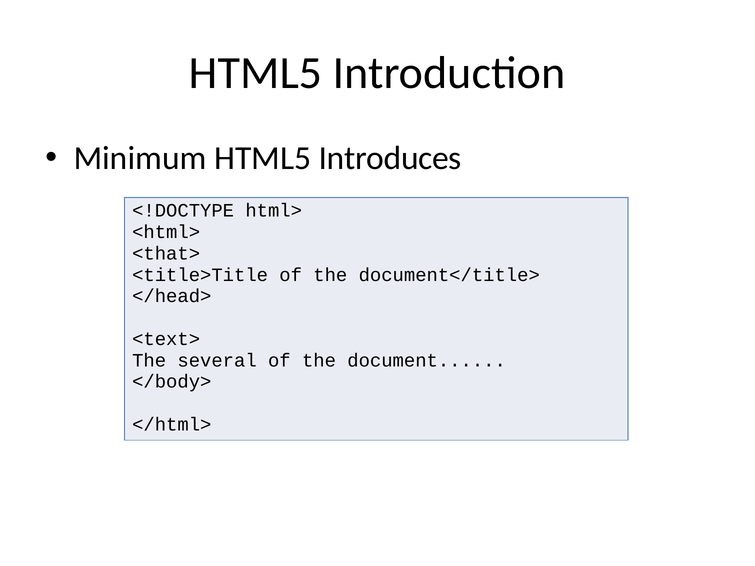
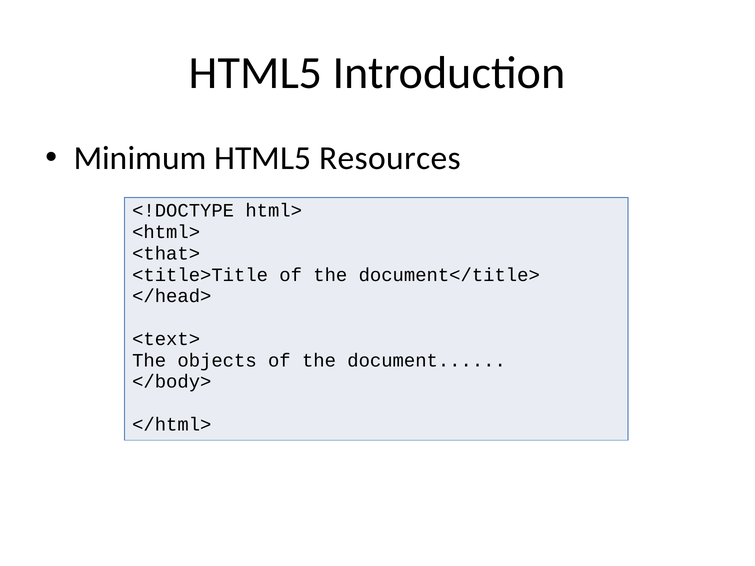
Introduces: Introduces -> Resources
several: several -> objects
